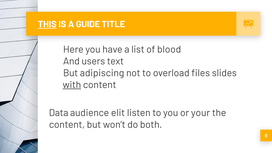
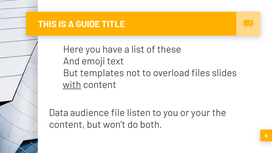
THIS underline: present -> none
blood: blood -> these
users: users -> emoji
adipiscing: adipiscing -> templates
elit: elit -> file
